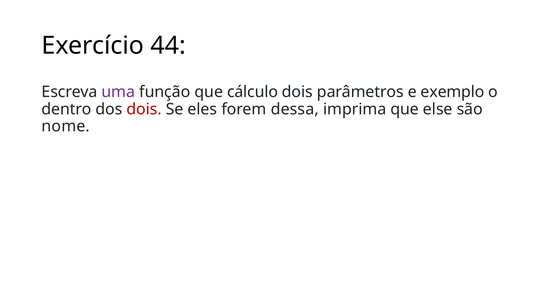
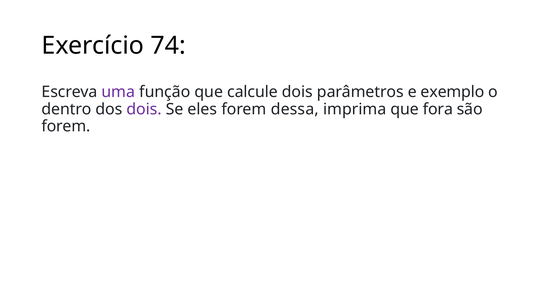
44: 44 -> 74
cálculo: cálculo -> calcule
dois at (144, 109) colour: red -> purple
else: else -> fora
nome at (66, 126): nome -> forem
